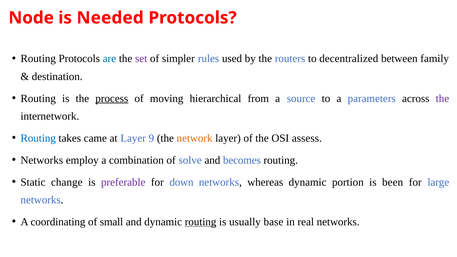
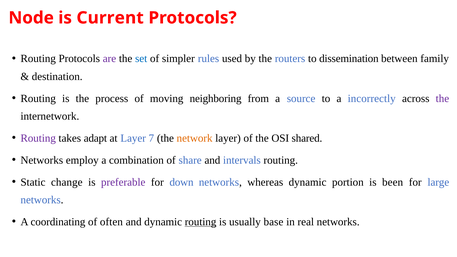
Needed: Needed -> Current
are colour: blue -> purple
set colour: purple -> blue
decentralized: decentralized -> dissemination
process underline: present -> none
hierarchical: hierarchical -> neighboring
parameters: parameters -> incorrectly
Routing at (38, 138) colour: blue -> purple
came: came -> adapt
9: 9 -> 7
assess: assess -> shared
solve: solve -> share
becomes: becomes -> intervals
small: small -> often
